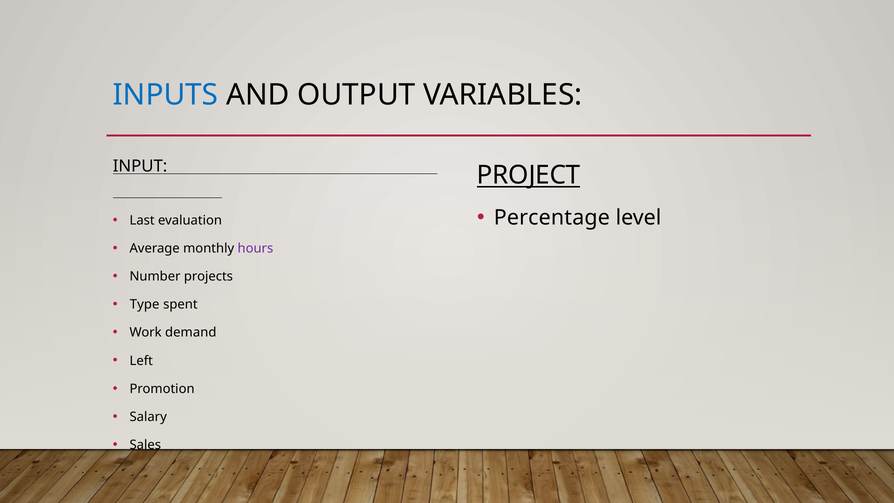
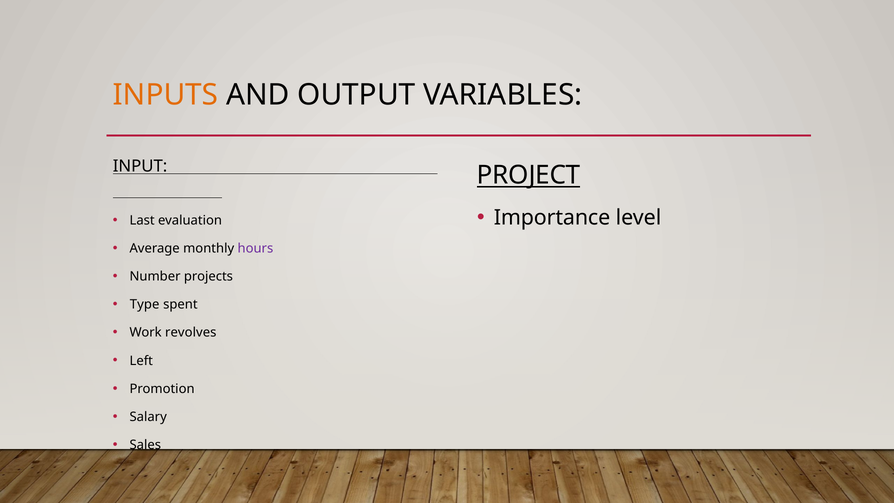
INPUTS colour: blue -> orange
Percentage: Percentage -> Importance
demand: demand -> revolves
